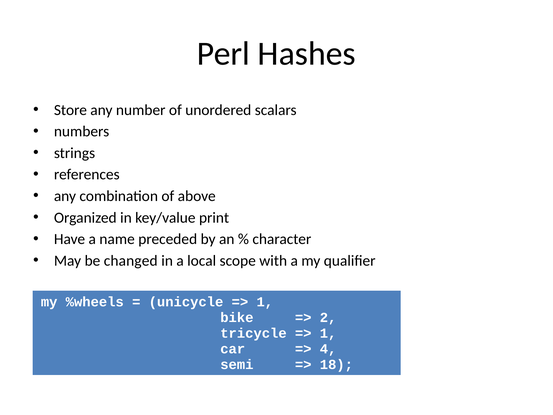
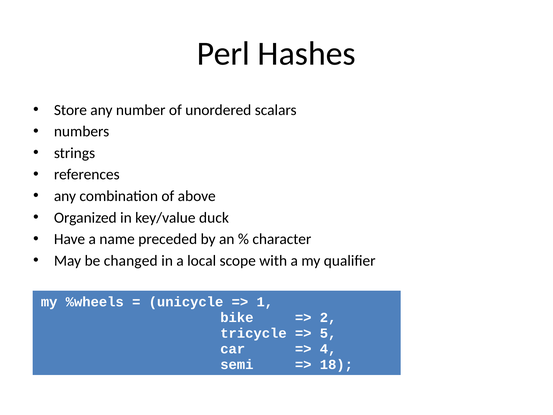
print: print -> duck
1 at (328, 333): 1 -> 5
